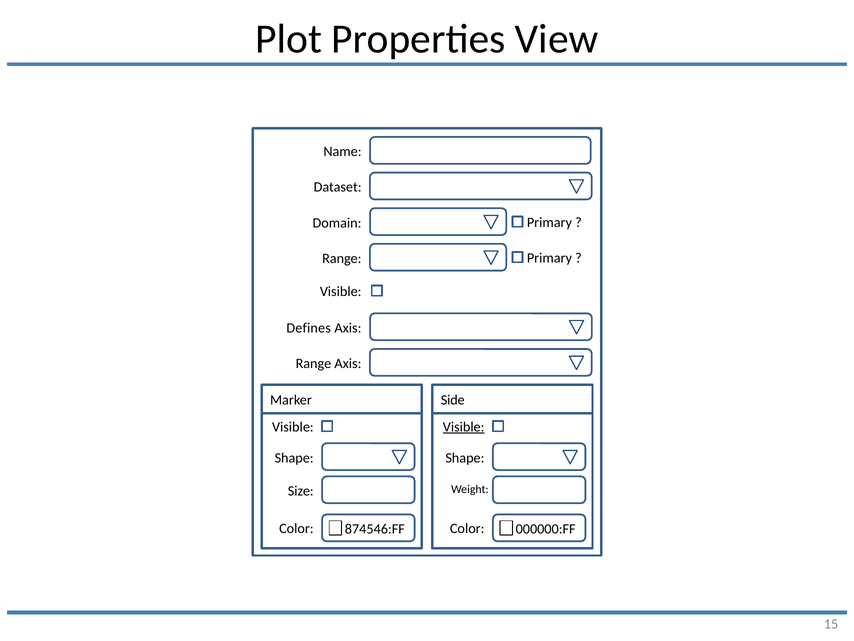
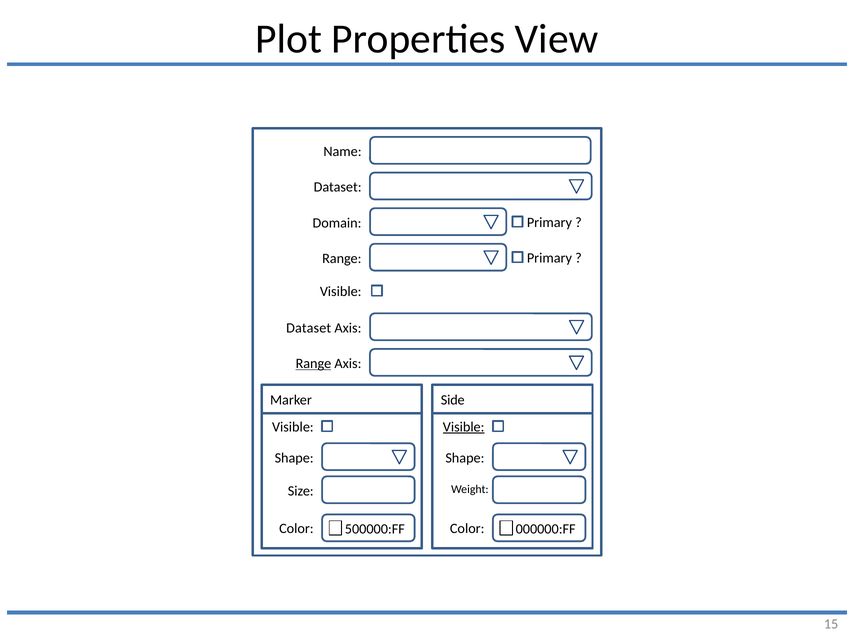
Defines at (309, 328): Defines -> Dataset
Range at (313, 363) underline: none -> present
874546:FF: 874546:FF -> 500000:FF
